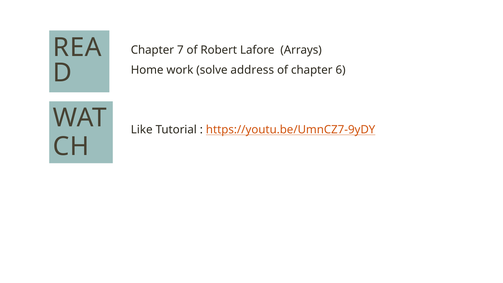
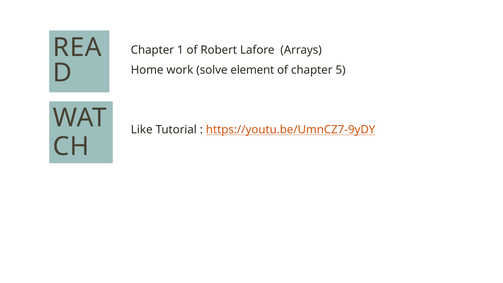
7: 7 -> 1
address: address -> element
6: 6 -> 5
